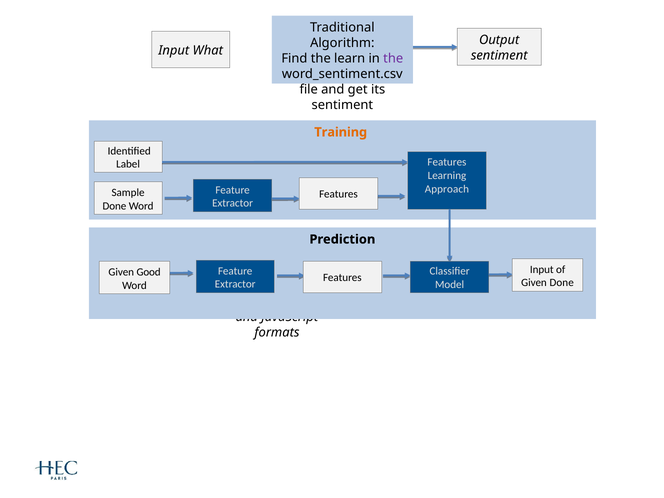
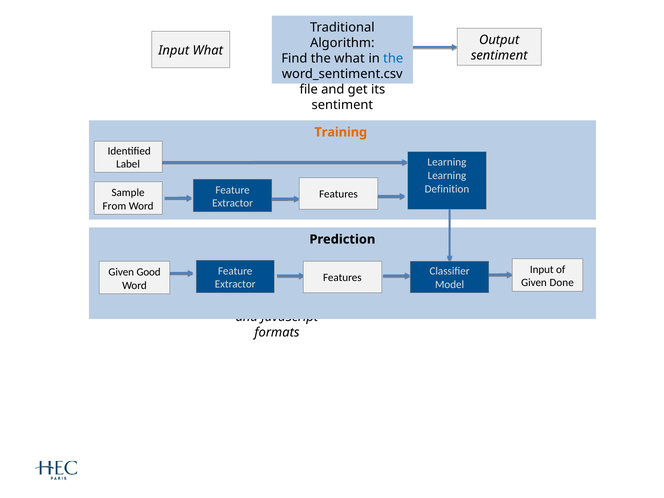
the learn: learn -> what
the at (393, 59) colour: purple -> blue
Features at (447, 162): Features -> Learning
Approach: Approach -> Definition
Done at (114, 206): Done -> From
